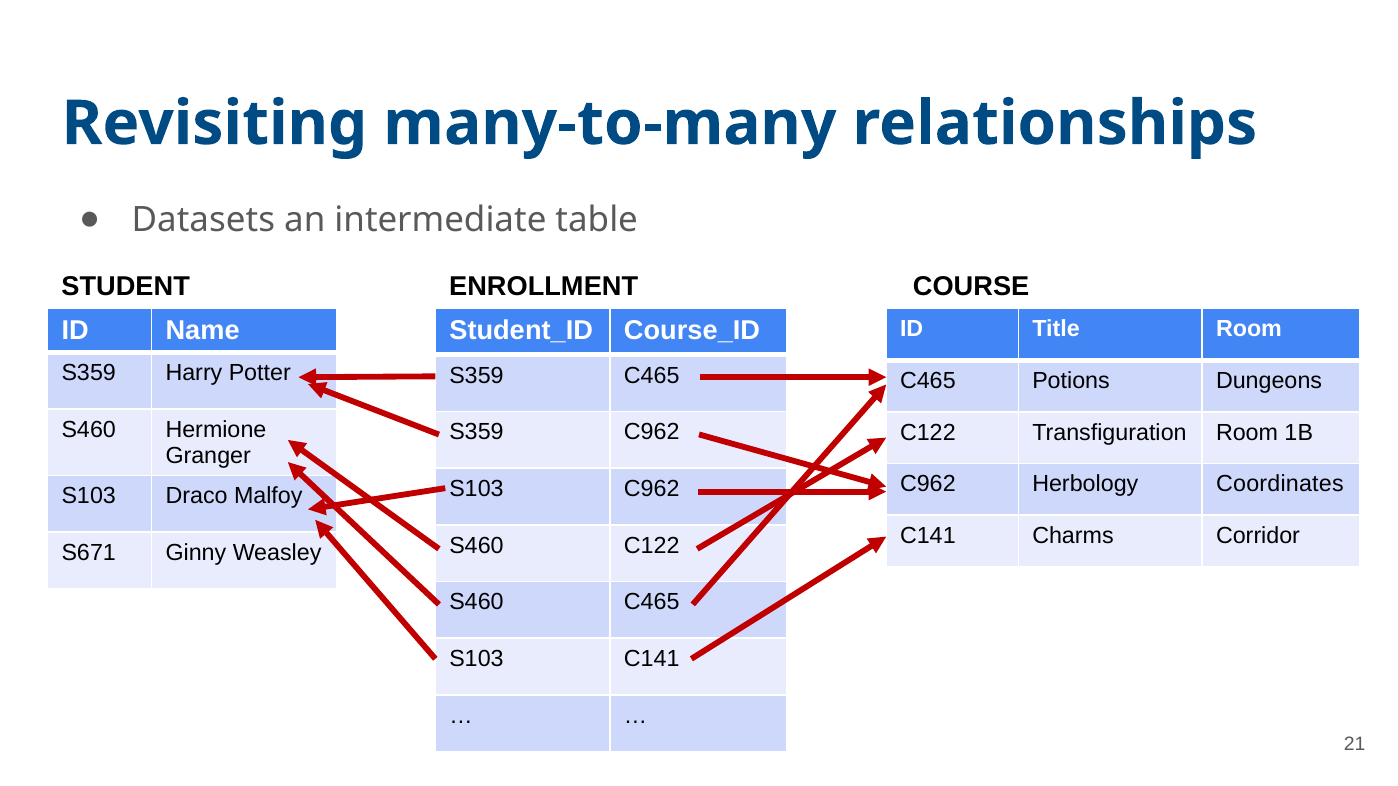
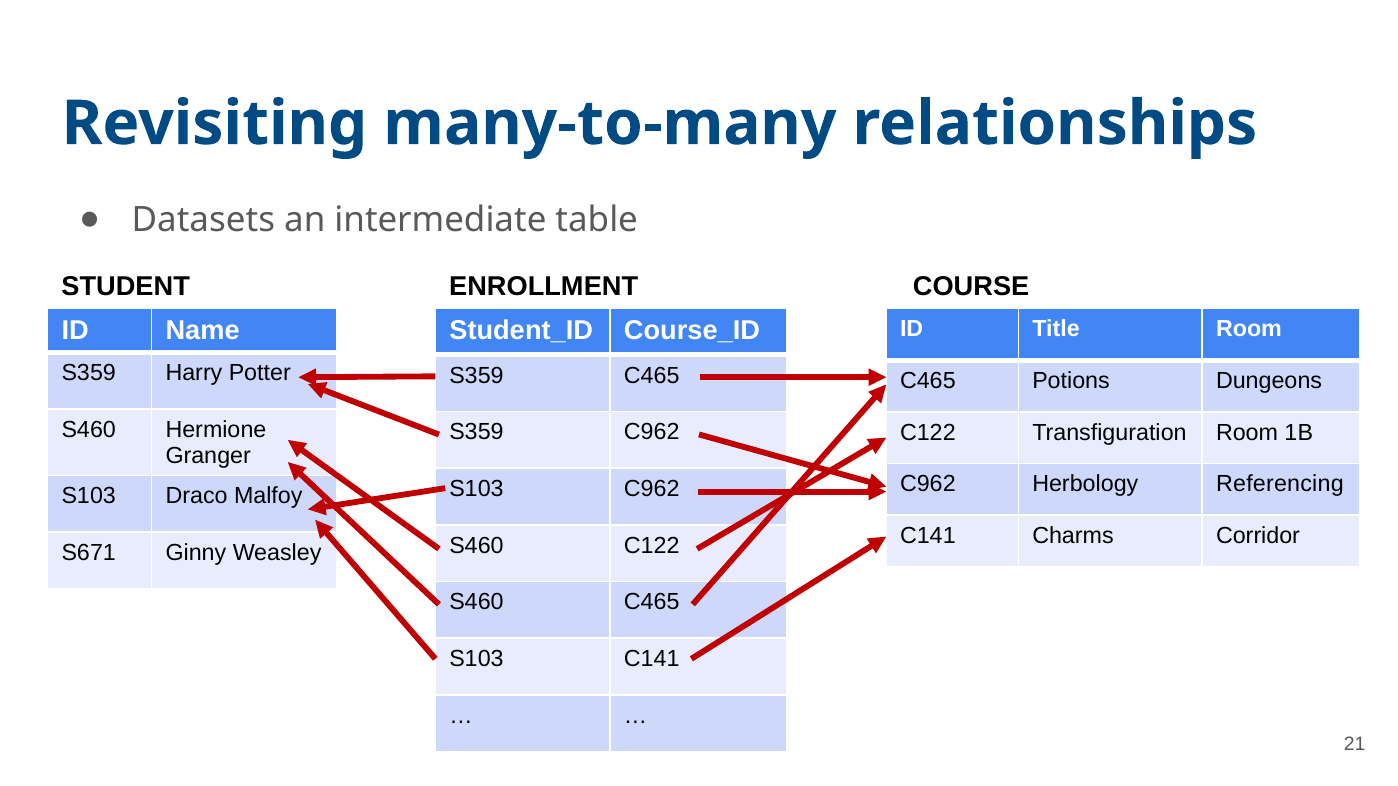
Coordinates: Coordinates -> Referencing
